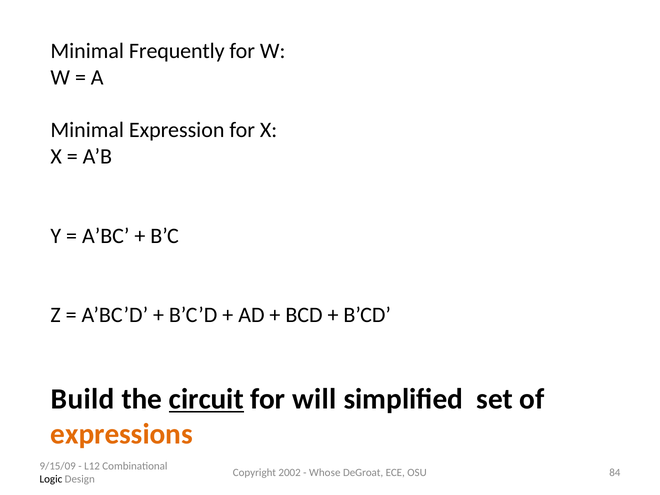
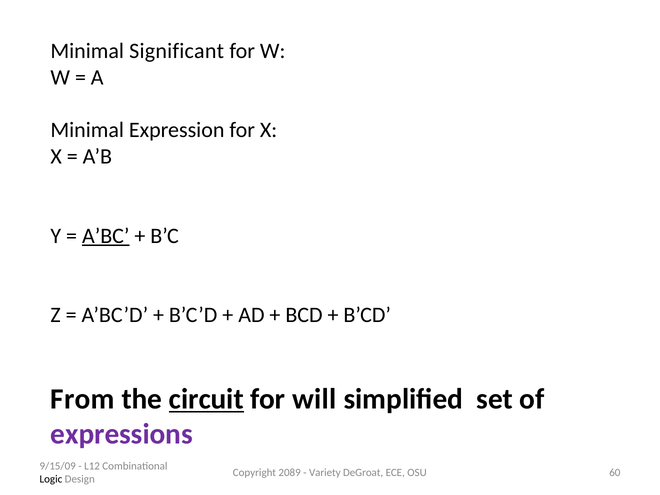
Frequently: Frequently -> Significant
A’BC underline: none -> present
Build: Build -> From
expressions colour: orange -> purple
2002: 2002 -> 2089
Whose: Whose -> Variety
84: 84 -> 60
